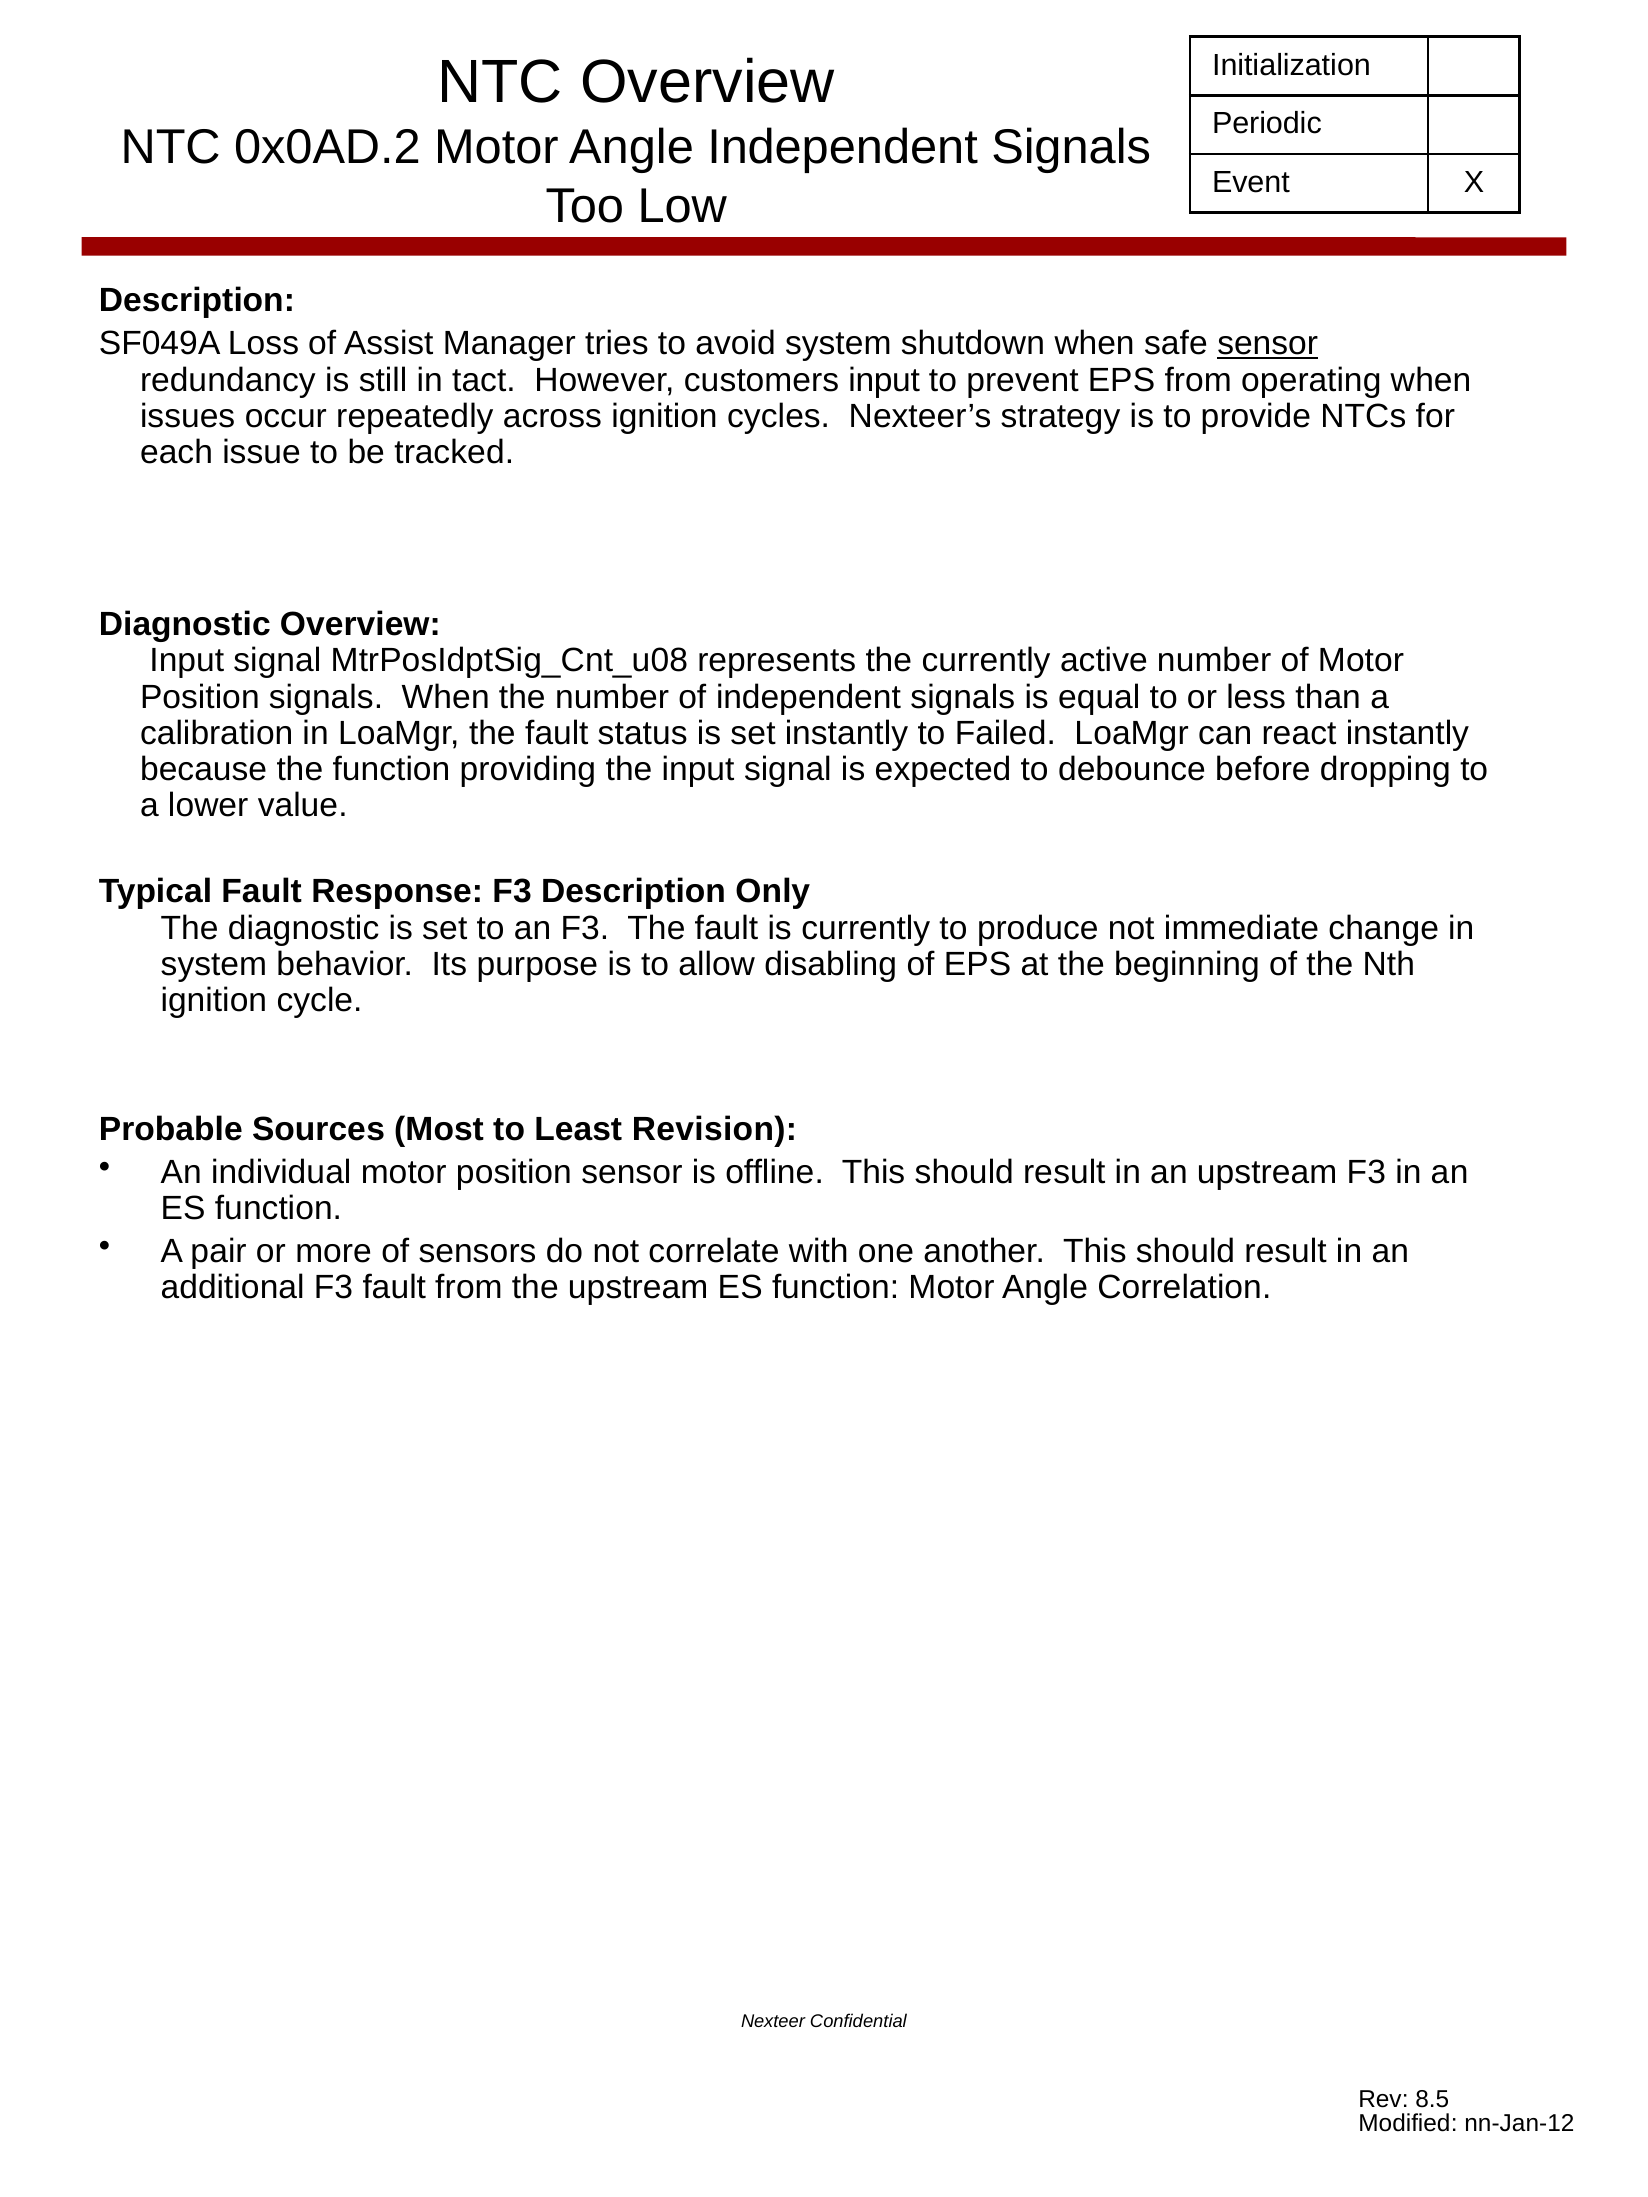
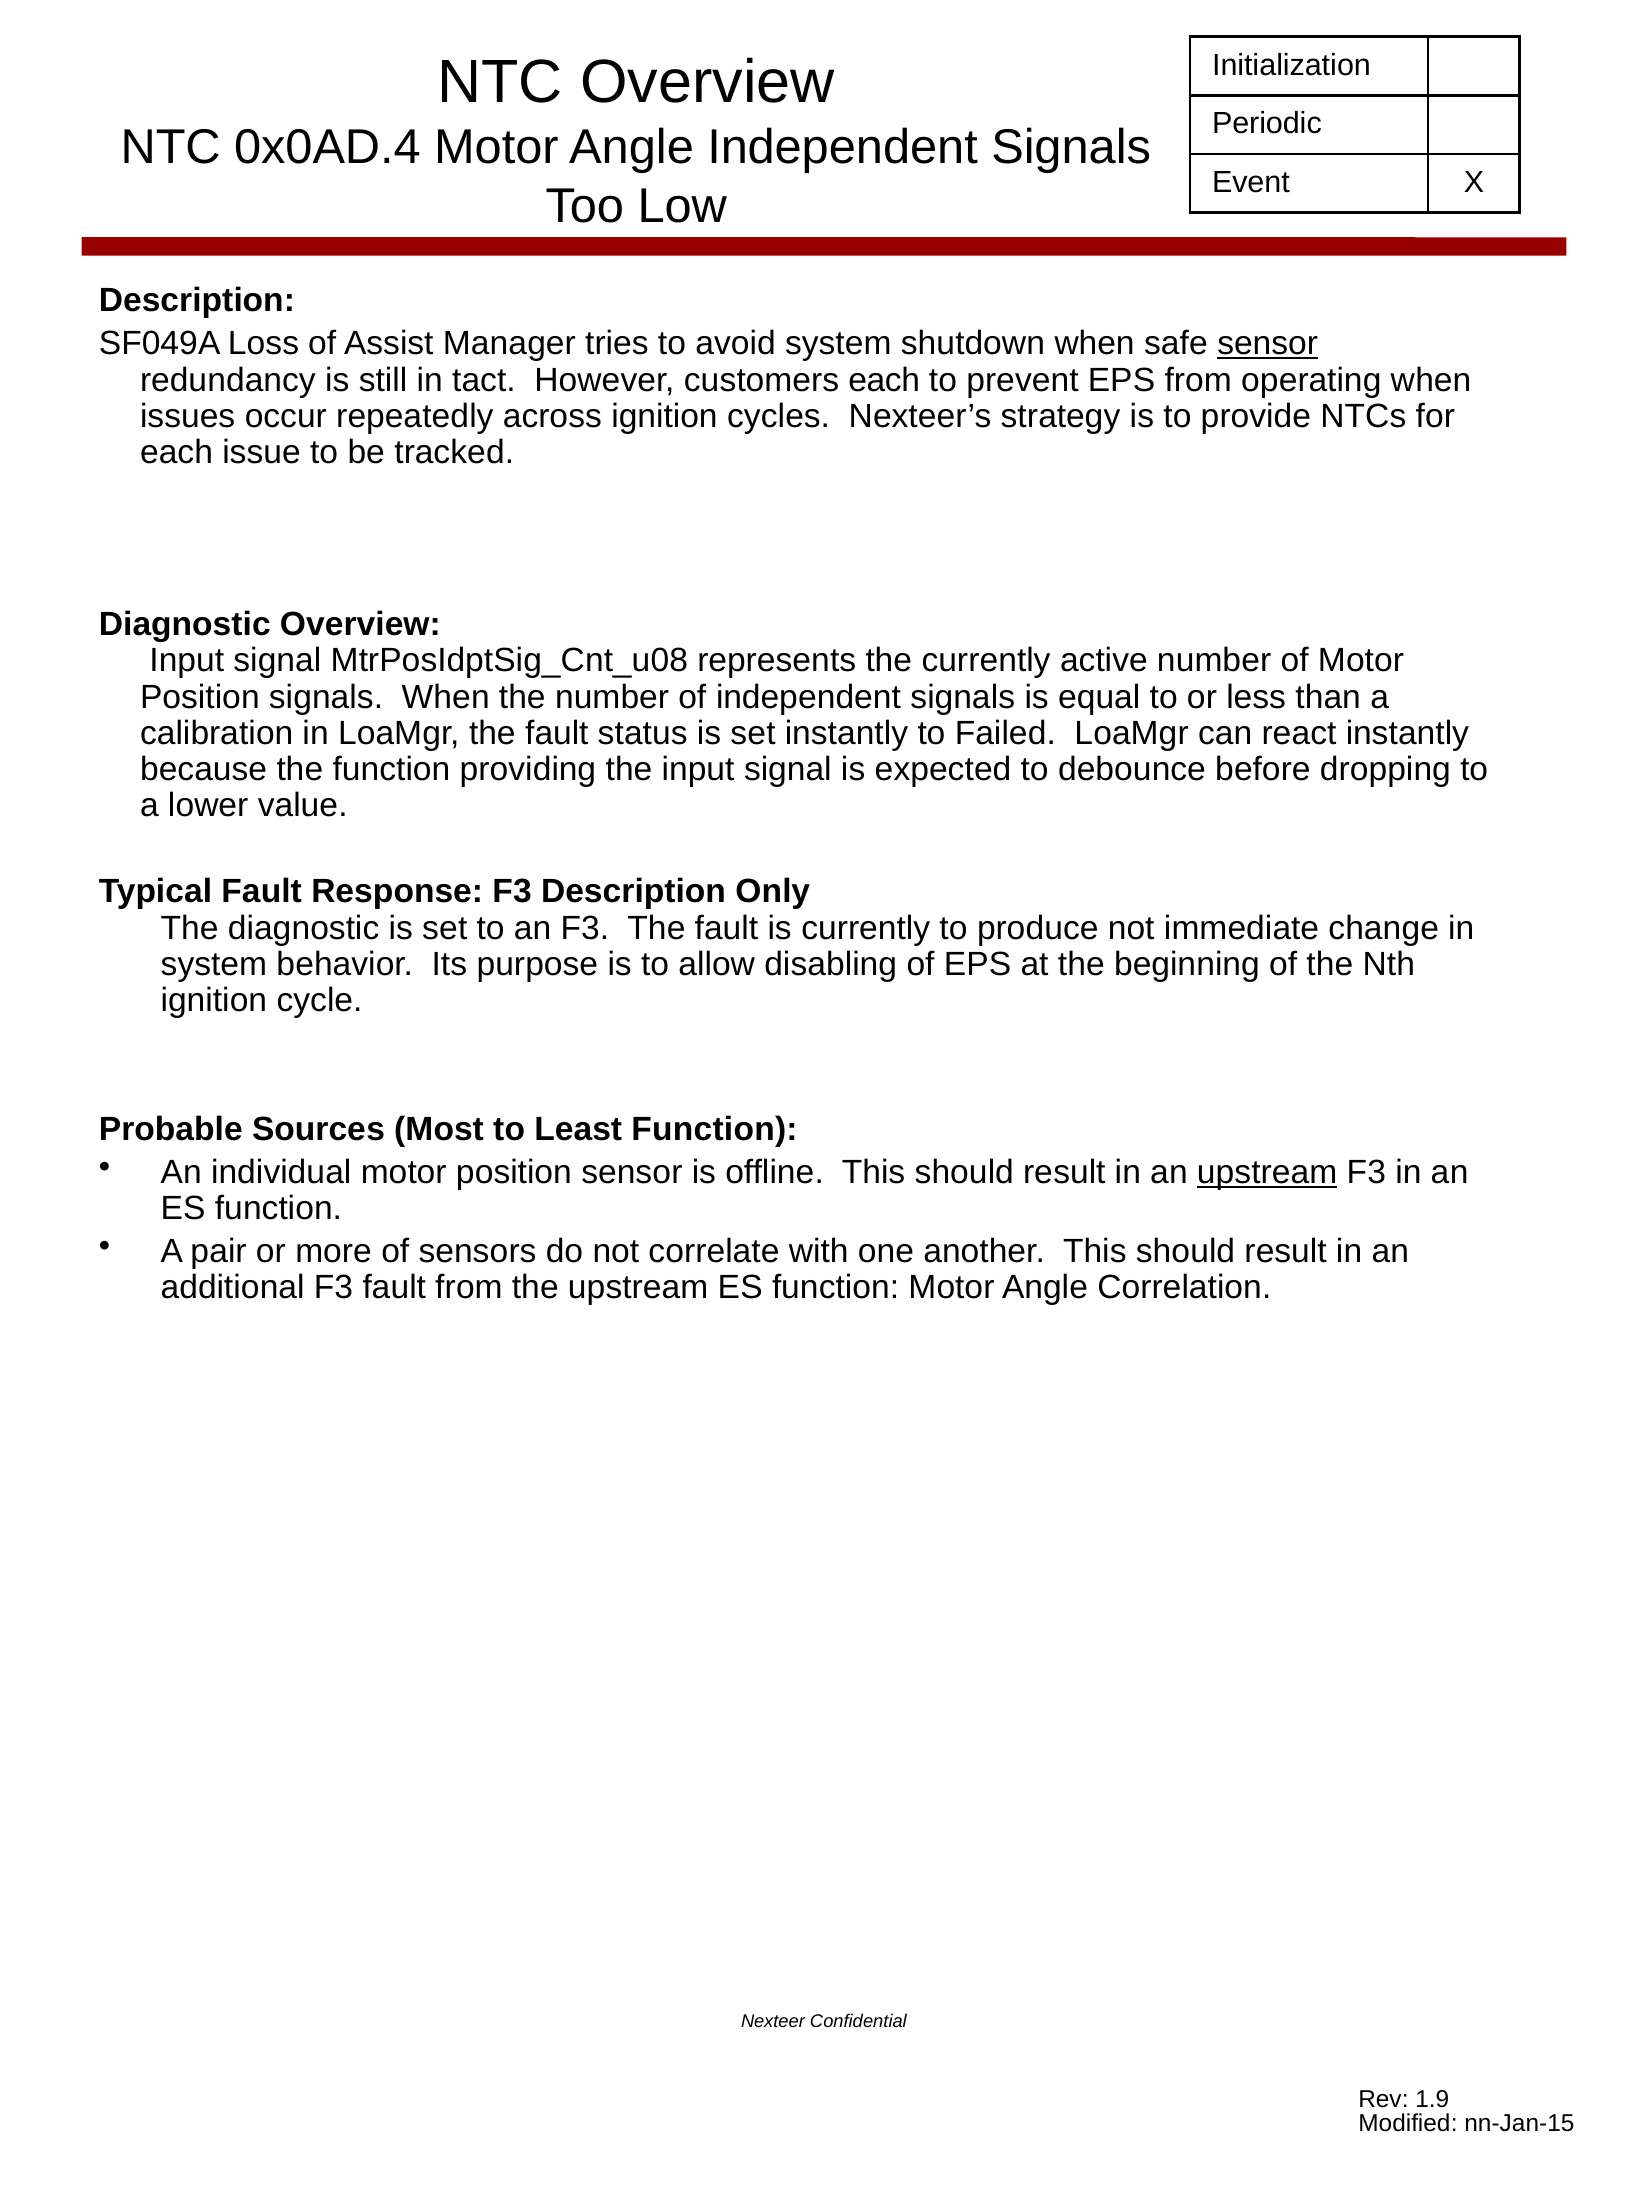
0x0AD.2: 0x0AD.2 -> 0x0AD.4
customers input: input -> each
Least Revision: Revision -> Function
upstream at (1267, 1173) underline: none -> present
8.5: 8.5 -> 1.9
nn-Jan-12: nn-Jan-12 -> nn-Jan-15
